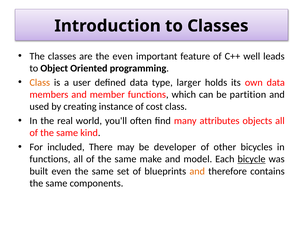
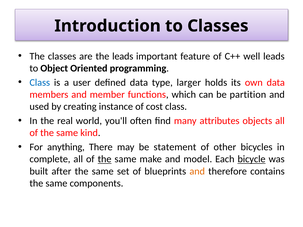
the even: even -> leads
Class at (40, 83) colour: orange -> blue
included: included -> anything
developer: developer -> statement
functions at (50, 159): functions -> complete
the at (105, 159) underline: none -> present
built even: even -> after
